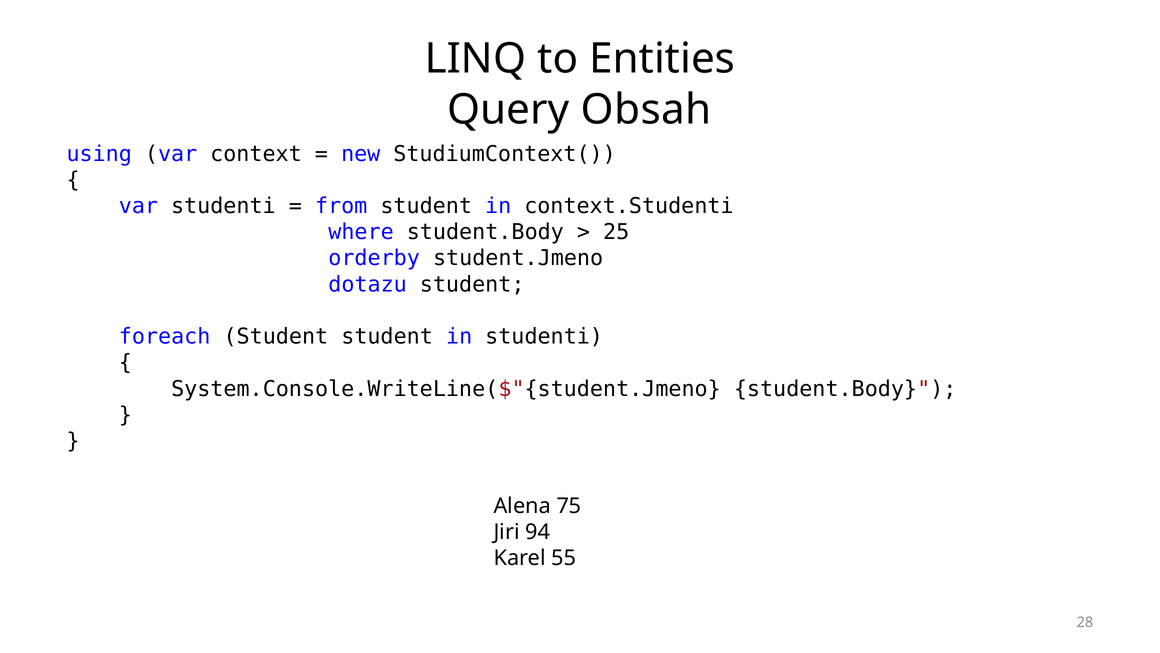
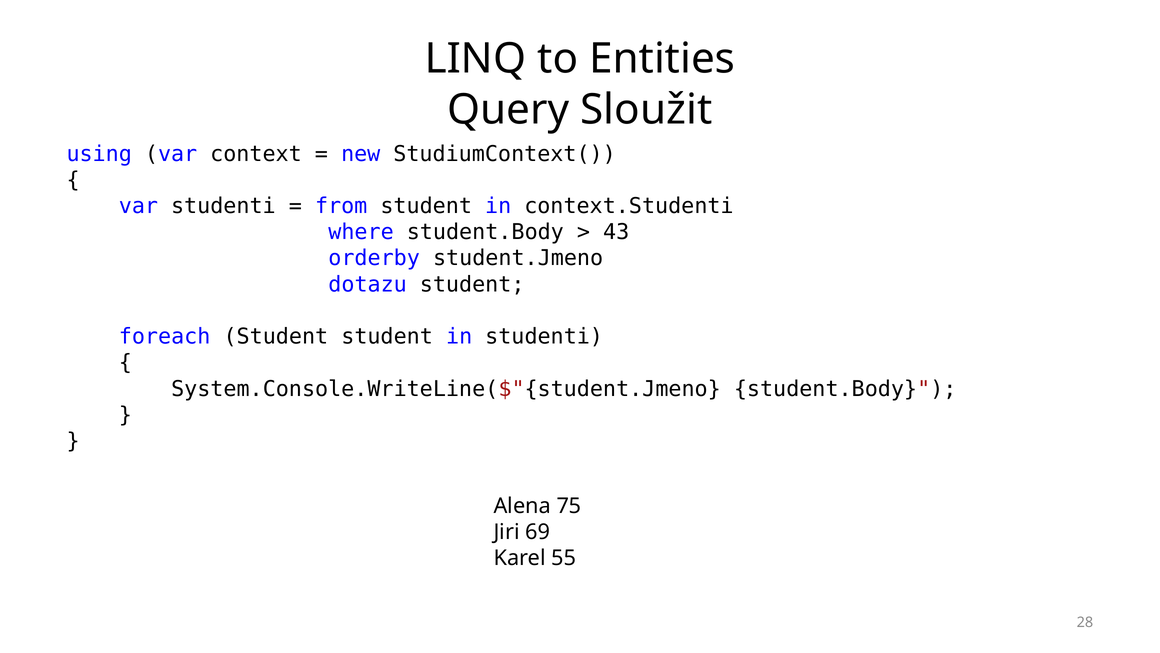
Obsah: Obsah -> Sloužit
25: 25 -> 43
94: 94 -> 69
